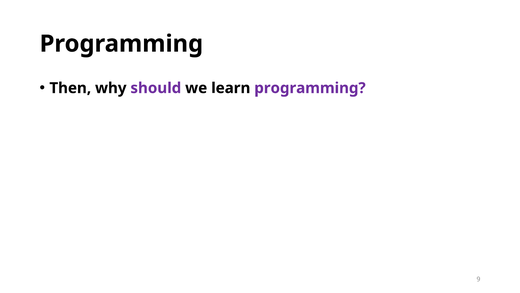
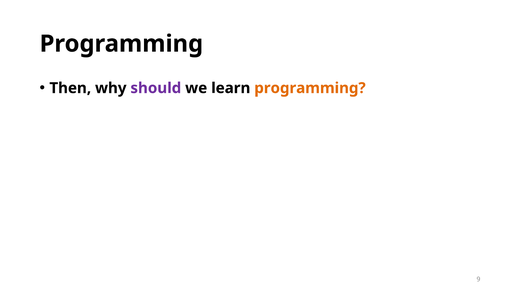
programming at (310, 88) colour: purple -> orange
